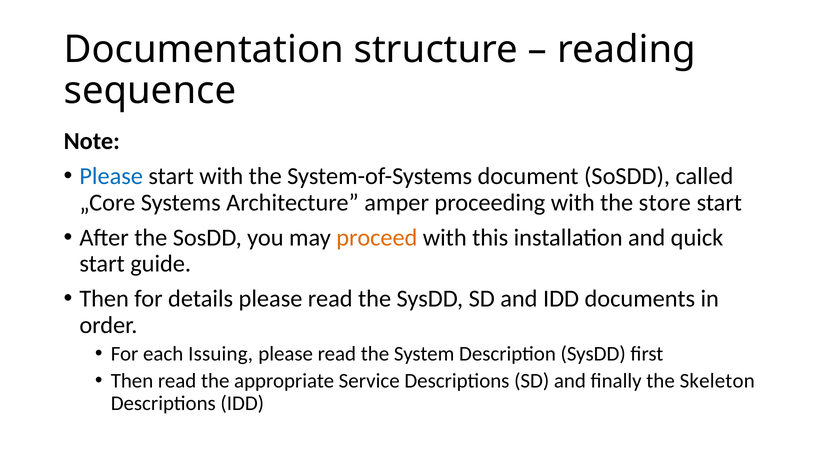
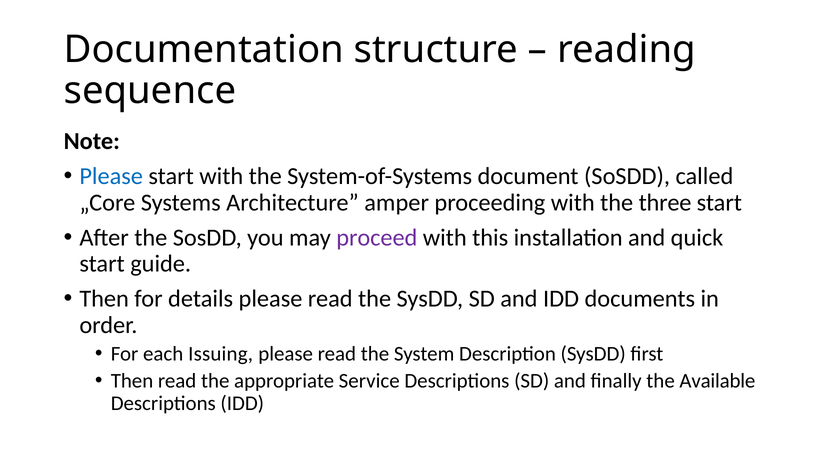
store: store -> three
proceed colour: orange -> purple
Skeleton: Skeleton -> Available
